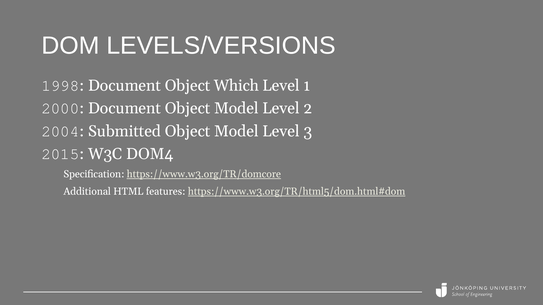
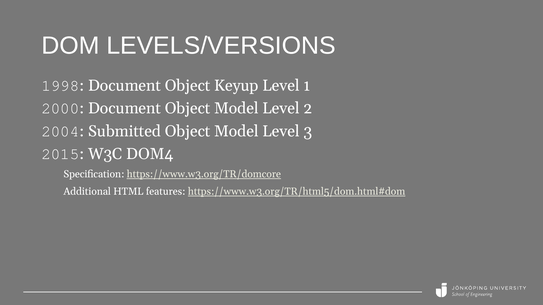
Which: Which -> Keyup
